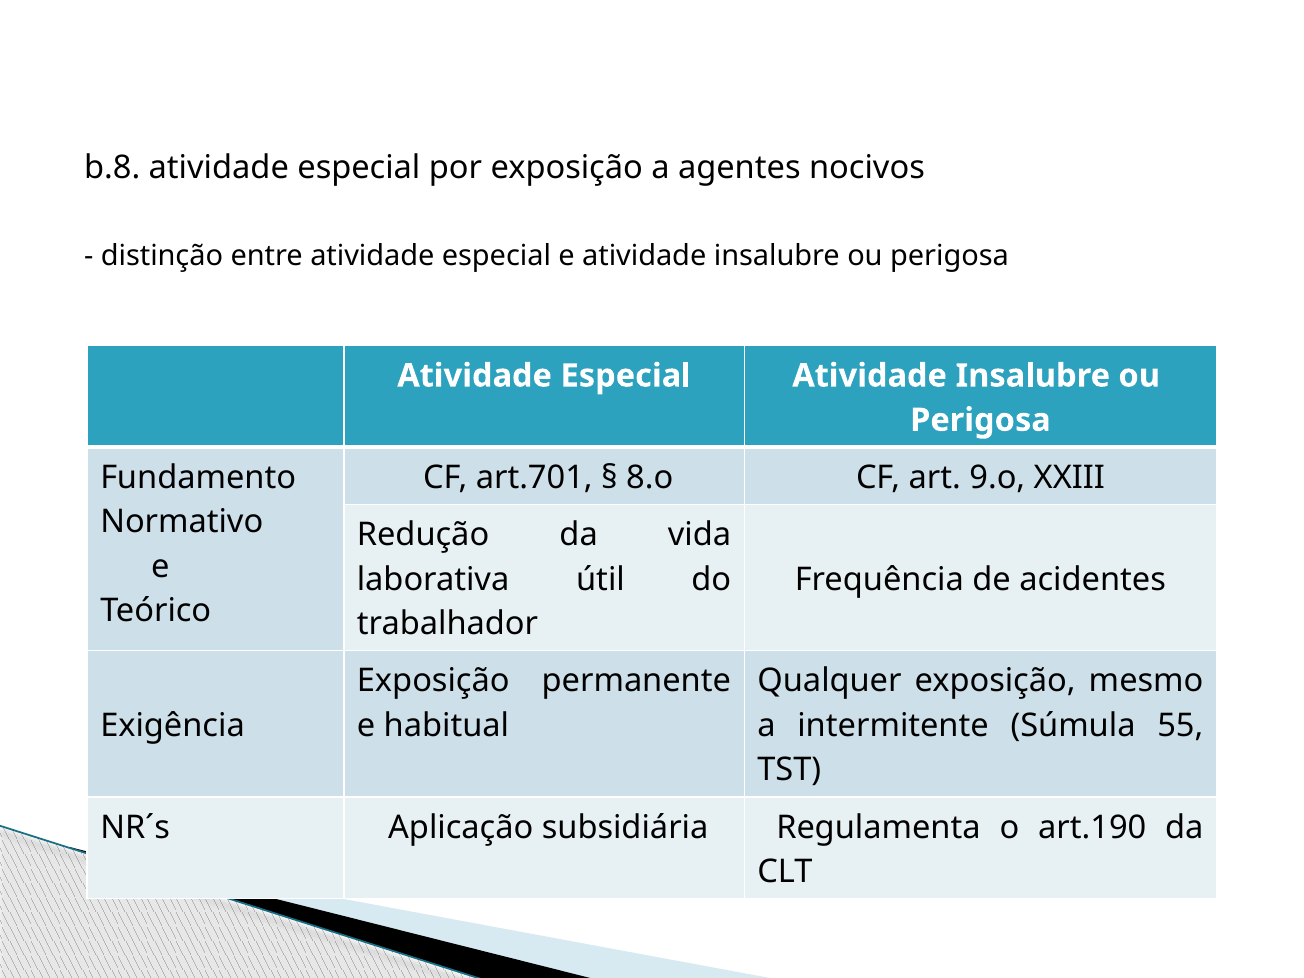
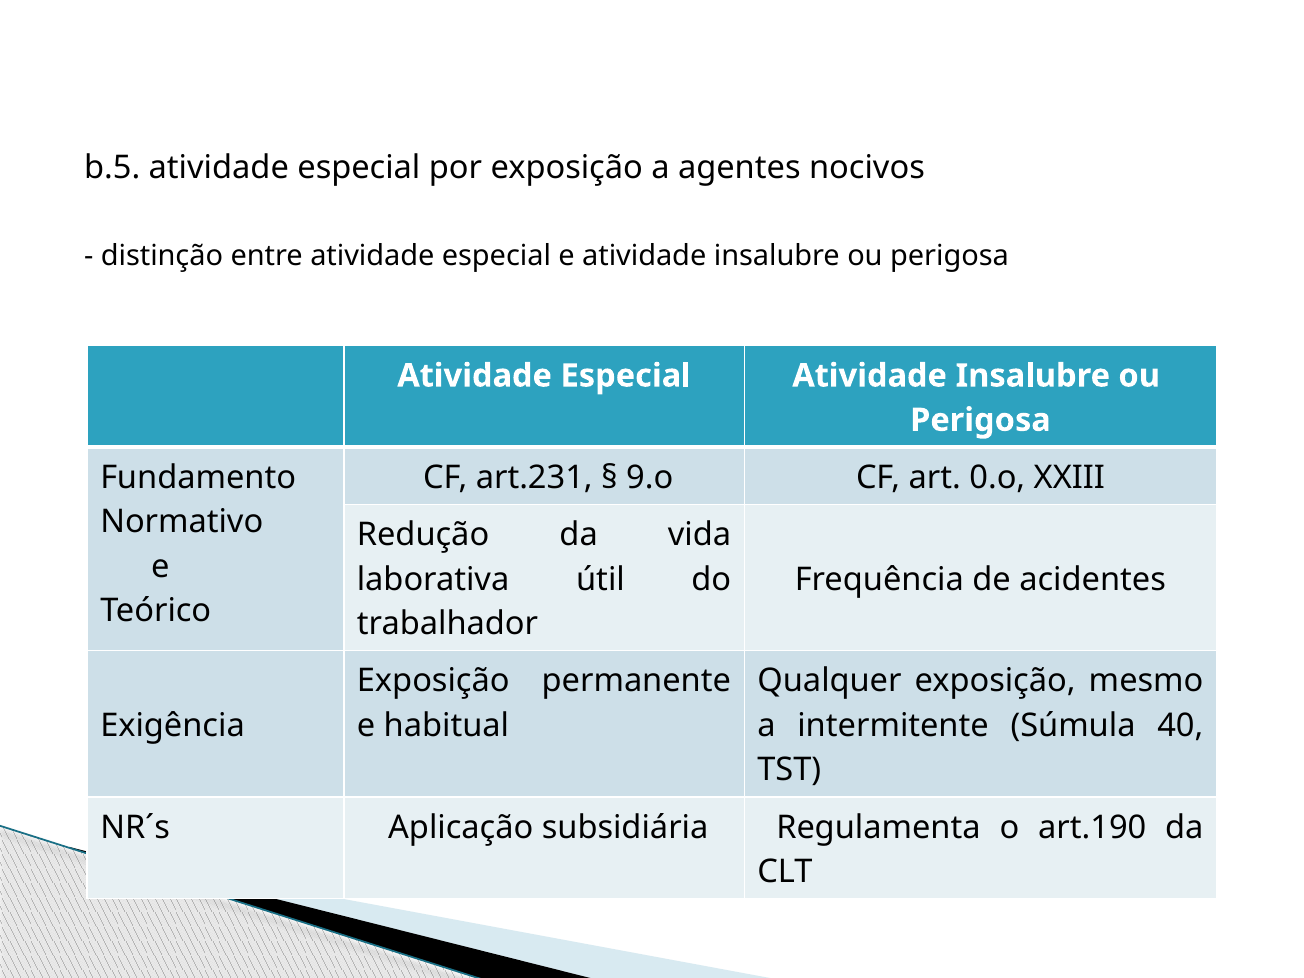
b.8: b.8 -> b.5
art.701: art.701 -> art.231
8.o: 8.o -> 9.o
9.o: 9.o -> 0.o
55: 55 -> 40
